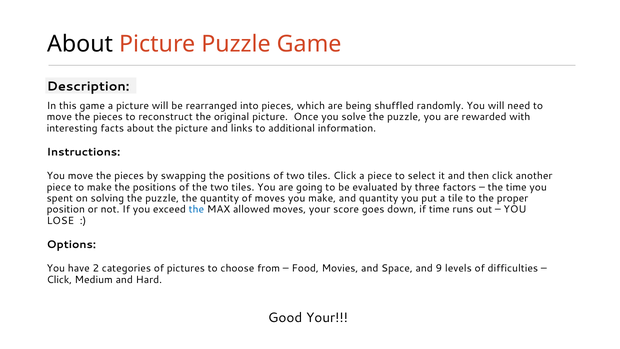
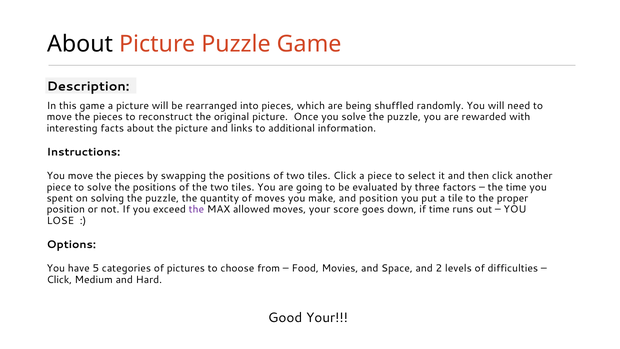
to make: make -> solve
and quantity: quantity -> position
the at (196, 209) colour: blue -> purple
2: 2 -> 5
9: 9 -> 2
